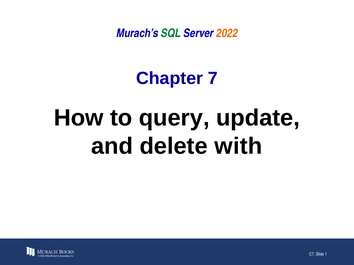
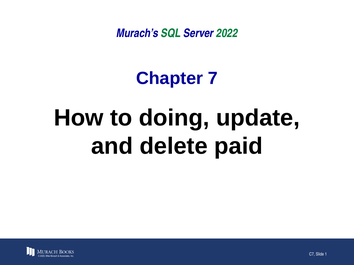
2022 colour: orange -> green
query: query -> doing
with: with -> paid
